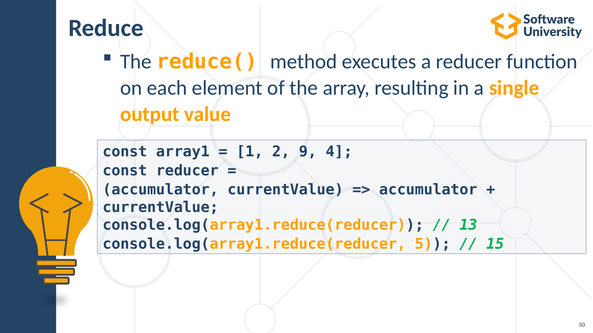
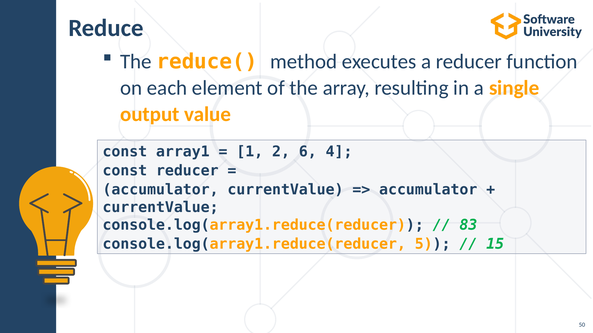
9: 9 -> 6
13: 13 -> 83
